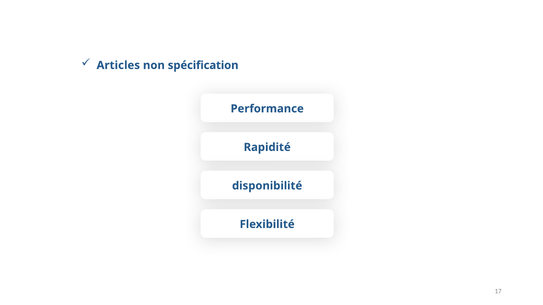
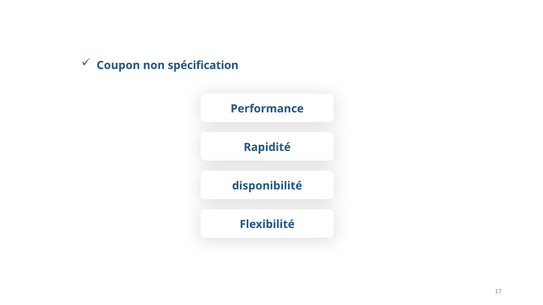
Articles: Articles -> Coupon
